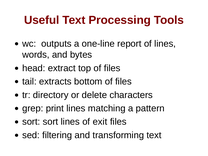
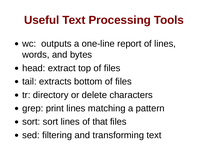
exit: exit -> that
